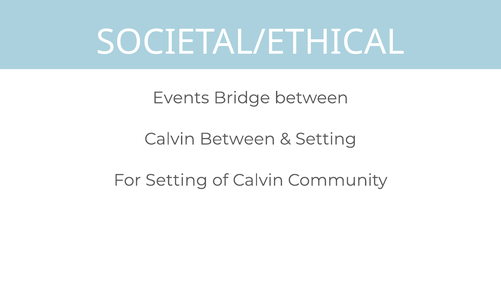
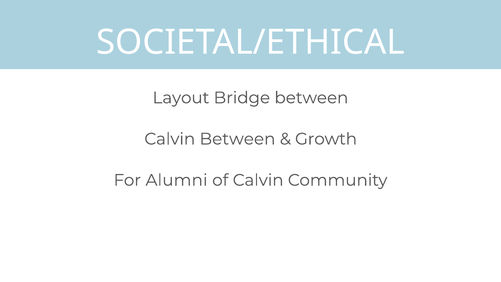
Events: Events -> Layout
Setting at (326, 139): Setting -> Growth
For Setting: Setting -> Alumni
